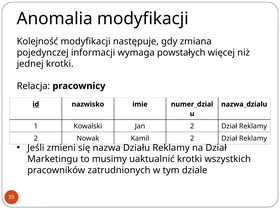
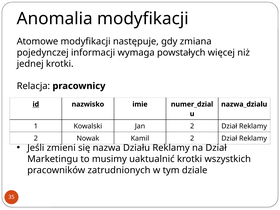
Kolejność: Kolejność -> Atomowe
